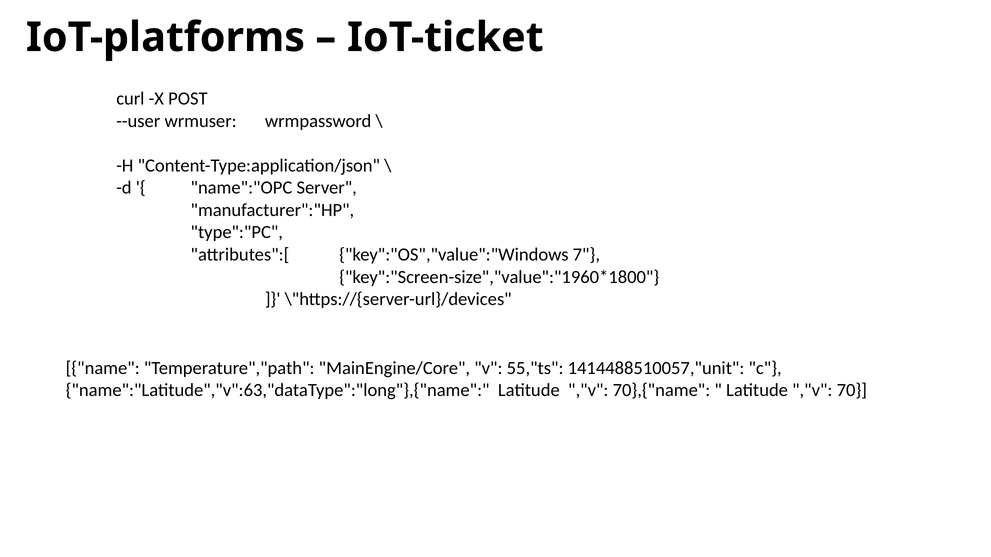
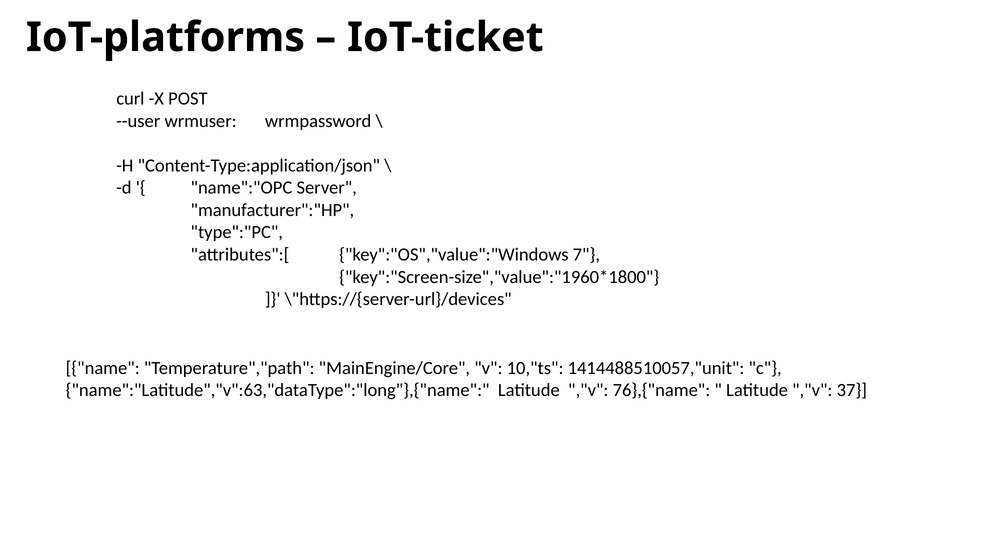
55,"ts: 55,"ts -> 10,"ts
70},{"name: 70},{"name -> 76},{"name
70: 70 -> 37
